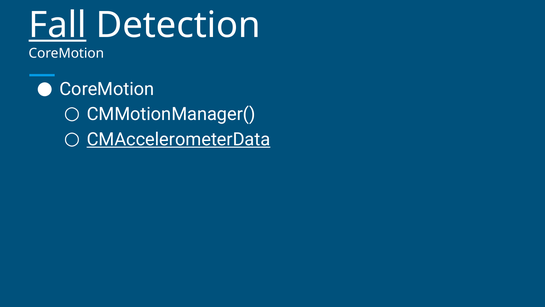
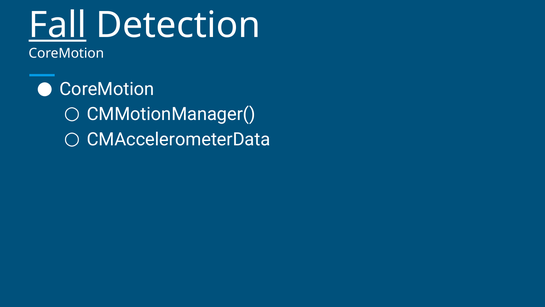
CMAccelerometerData underline: present -> none
